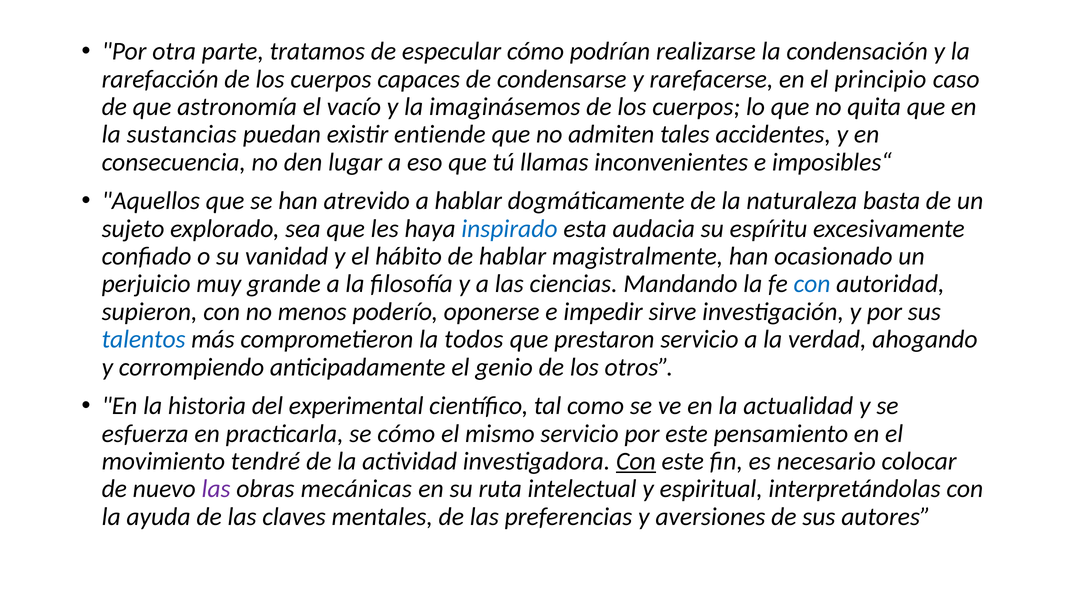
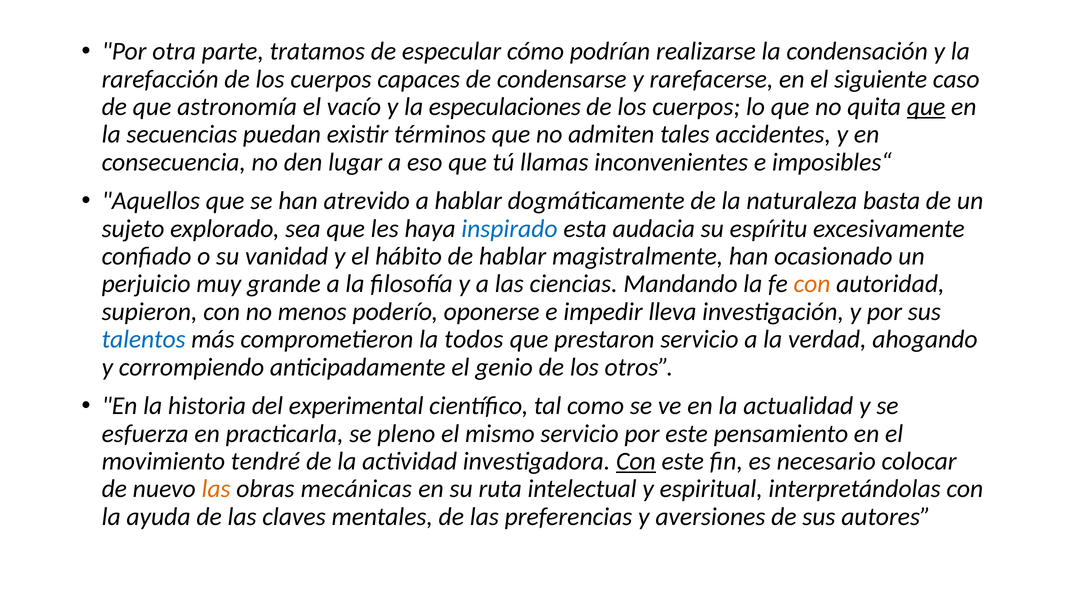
principio: principio -> siguiente
imaginásemos: imaginásemos -> especulaciones
que at (926, 107) underline: none -> present
sustancias: sustancias -> secuencias
entiende: entiende -> términos
con at (812, 284) colour: blue -> orange
sirve: sirve -> lleva
se cómo: cómo -> pleno
las at (216, 489) colour: purple -> orange
